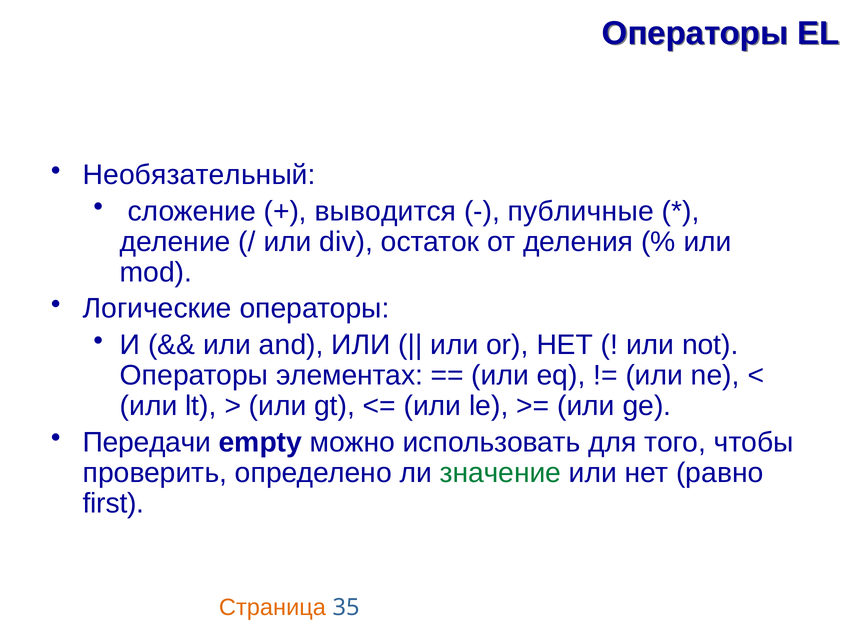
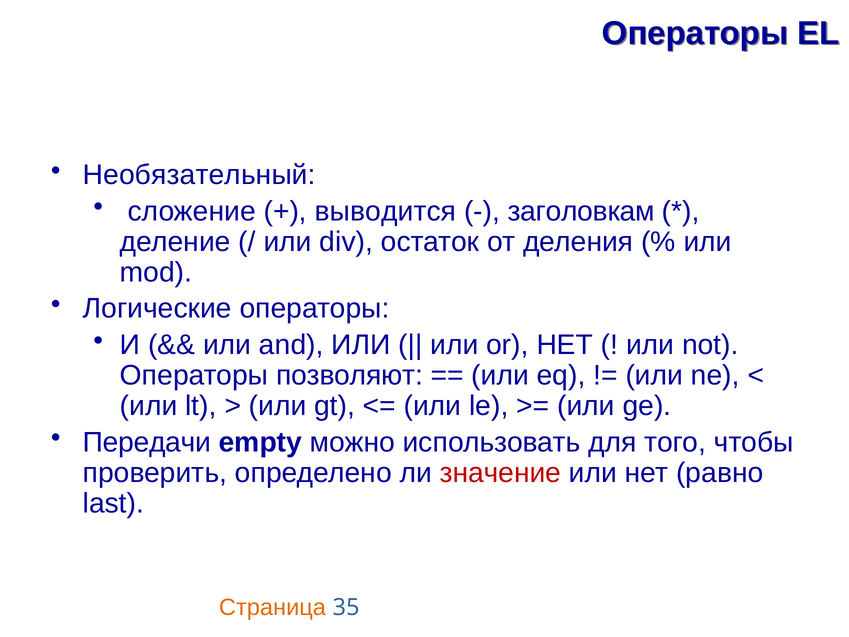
публичные: публичные -> заголовкам
элементах: элементах -> позволяют
значение colour: green -> red
first: first -> last
